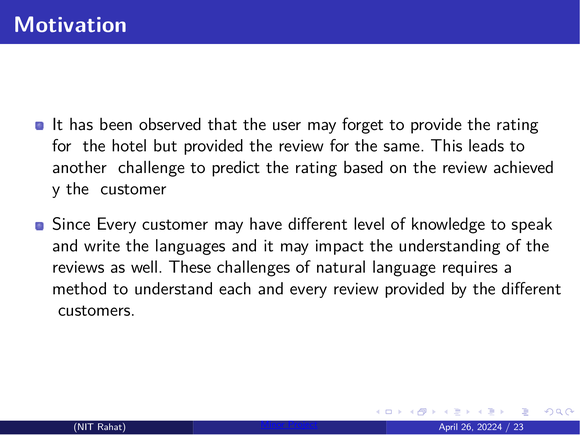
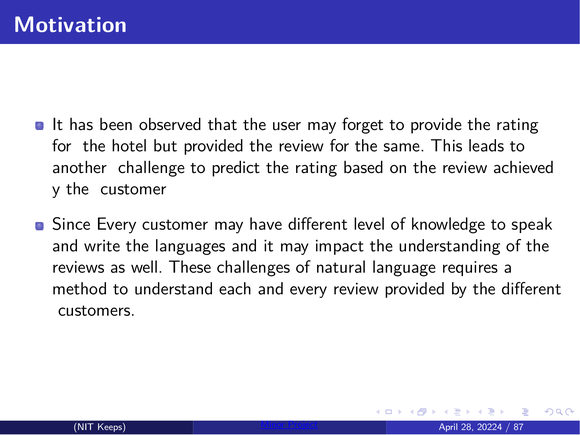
Rahat: Rahat -> Keeps
26: 26 -> 28
23: 23 -> 87
